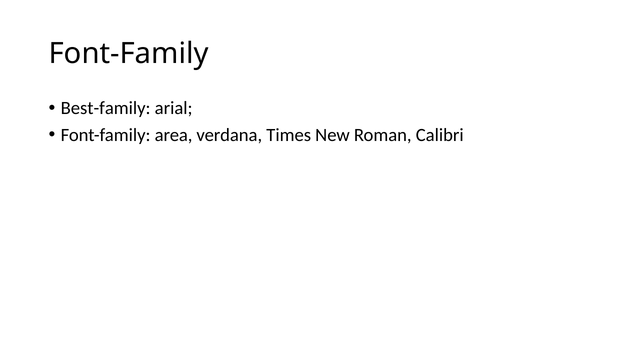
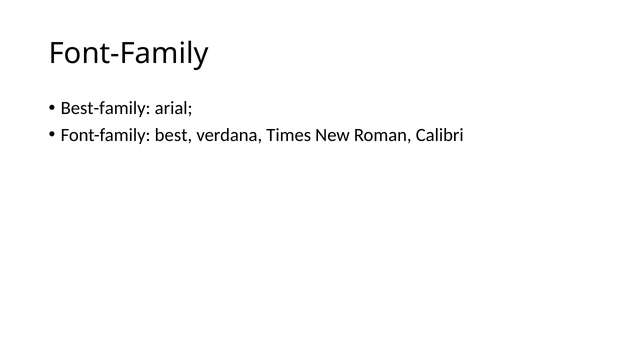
area: area -> best
